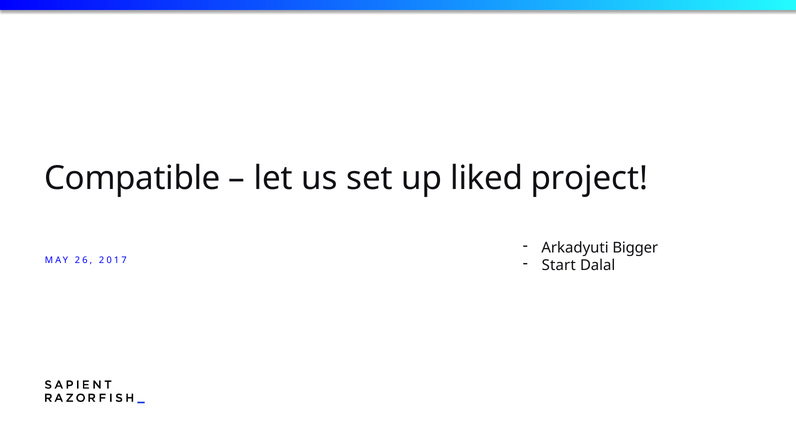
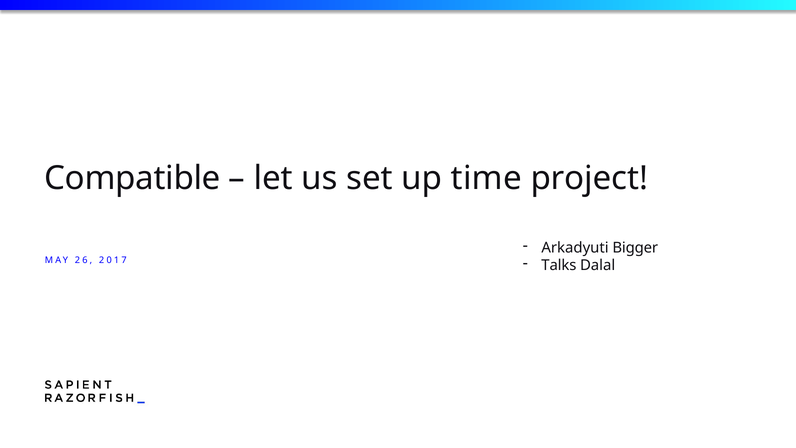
liked: liked -> time
Start: Start -> Talks
